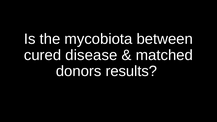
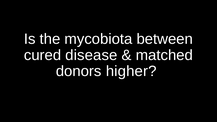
results: results -> higher
